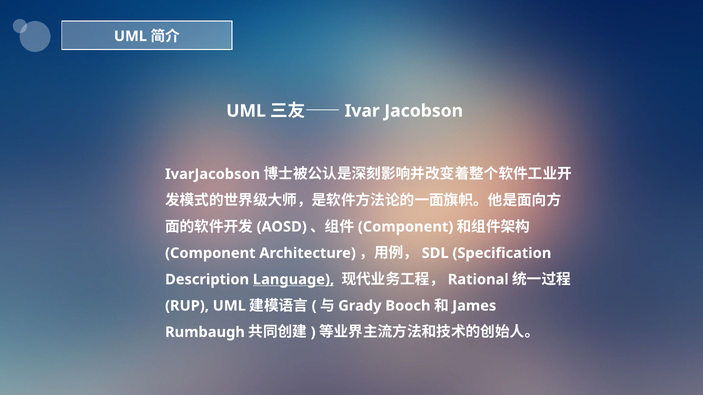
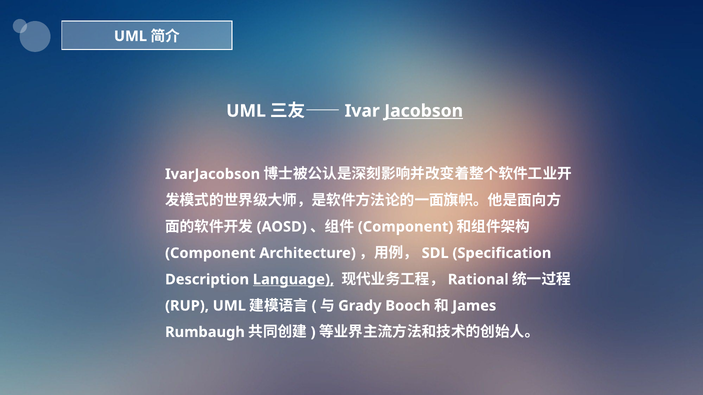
Jacobson underline: none -> present
